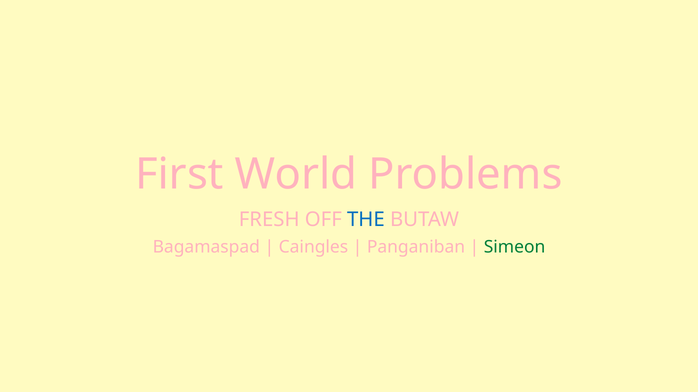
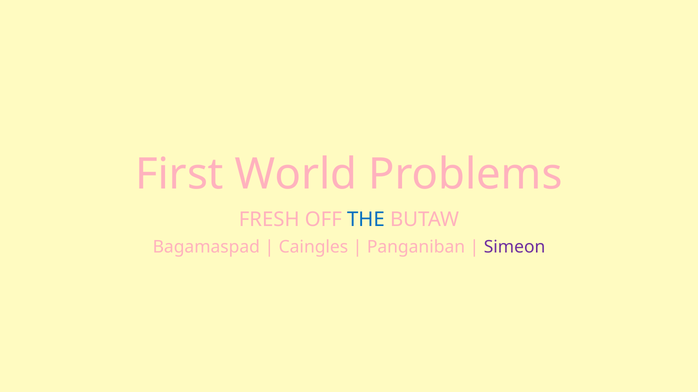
Simeon colour: green -> purple
